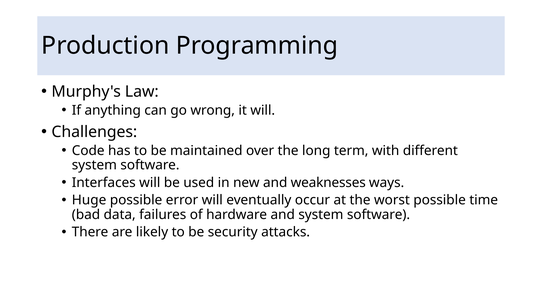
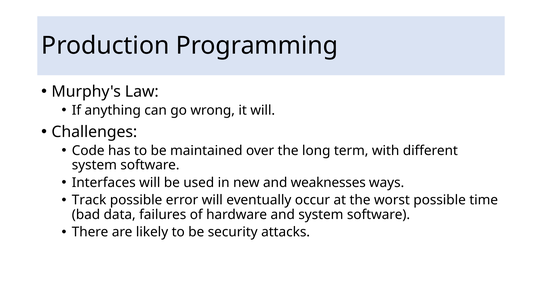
Huge: Huge -> Track
